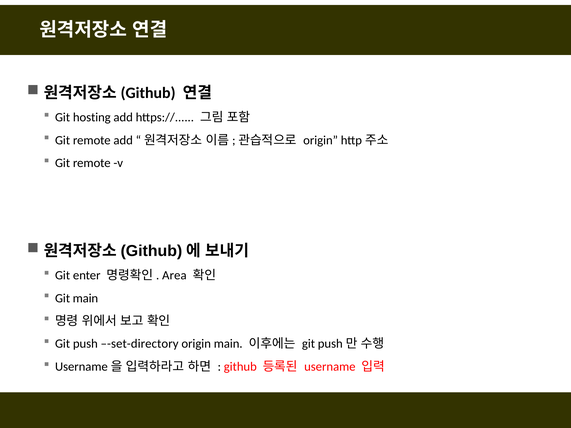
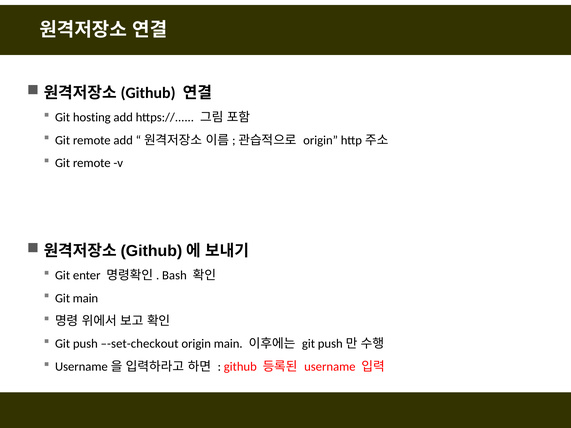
Area: Area -> Bash
–-set-directory: –-set-directory -> –-set-checkout
